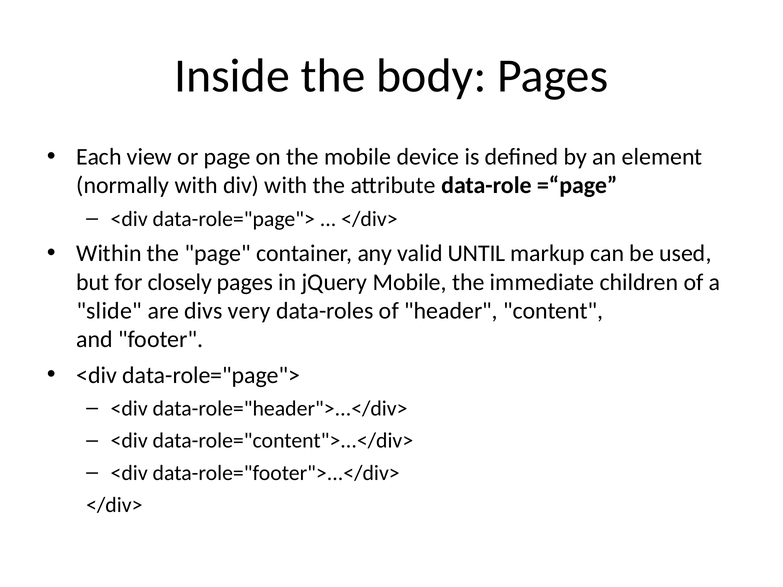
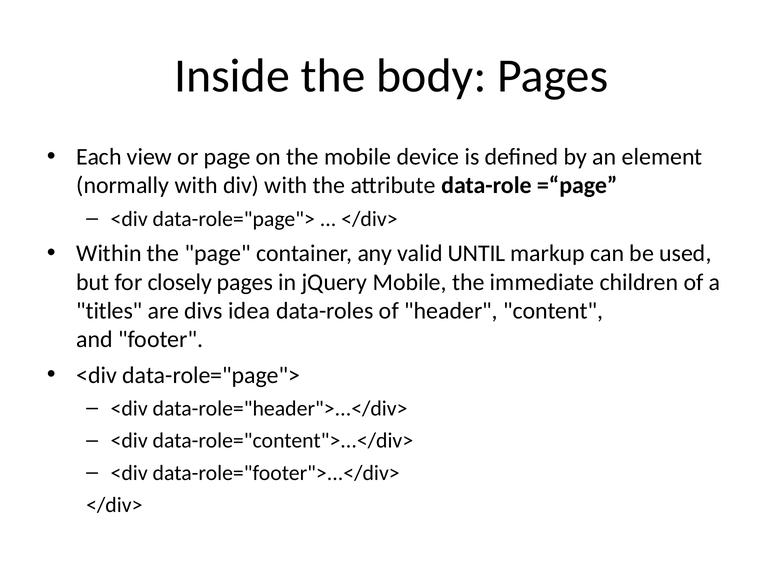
slide: slide -> titles
very: very -> idea
